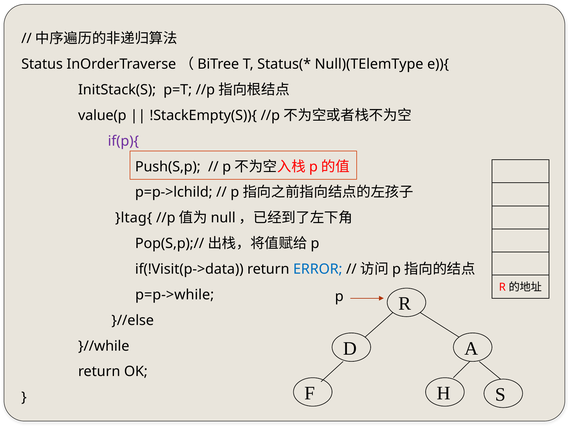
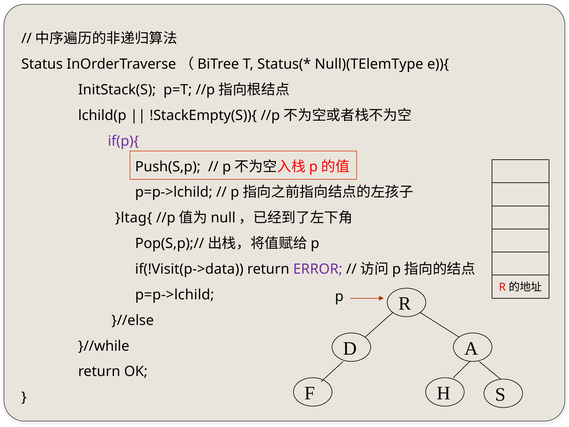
value(p: value(p -> lchild(p
ERROR colour: blue -> purple
p=p->while at (175, 295): p=p->while -> p=p->lchild
